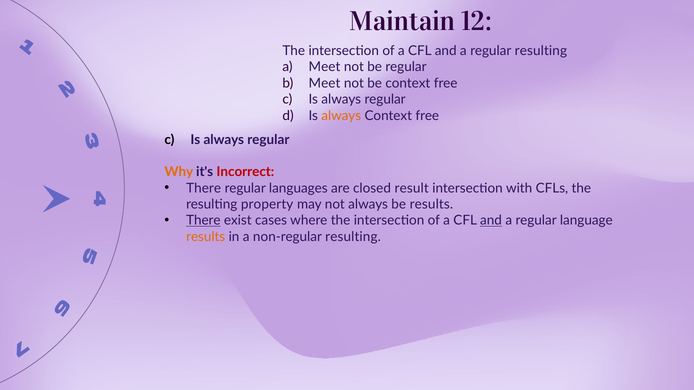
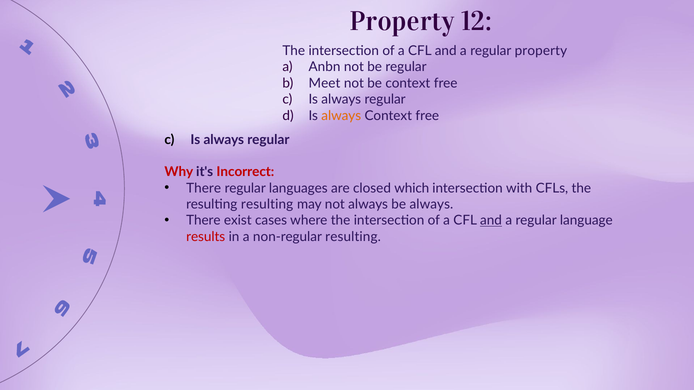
Maintain at (402, 21): Maintain -> Property
regular resulting: resulting -> property
a Meet: Meet -> Anbn
Why colour: orange -> red
result: result -> which
resulting property: property -> resulting
be results: results -> always
There at (203, 221) underline: present -> none
results at (206, 237) colour: orange -> red
